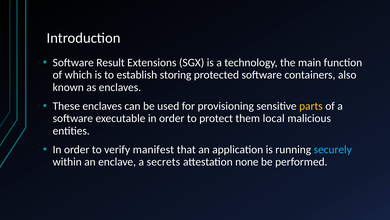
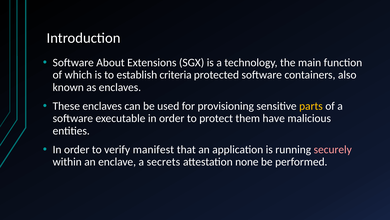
Result: Result -> About
storing: storing -> criteria
local: local -> have
securely colour: light blue -> pink
